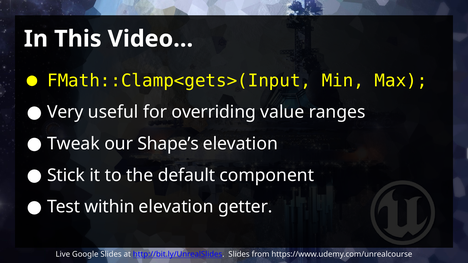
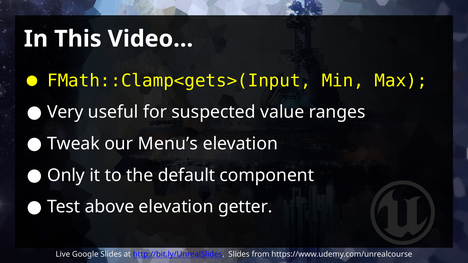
overriding: overriding -> suspected
Shape’s: Shape’s -> Menu’s
Stick: Stick -> Only
within: within -> above
